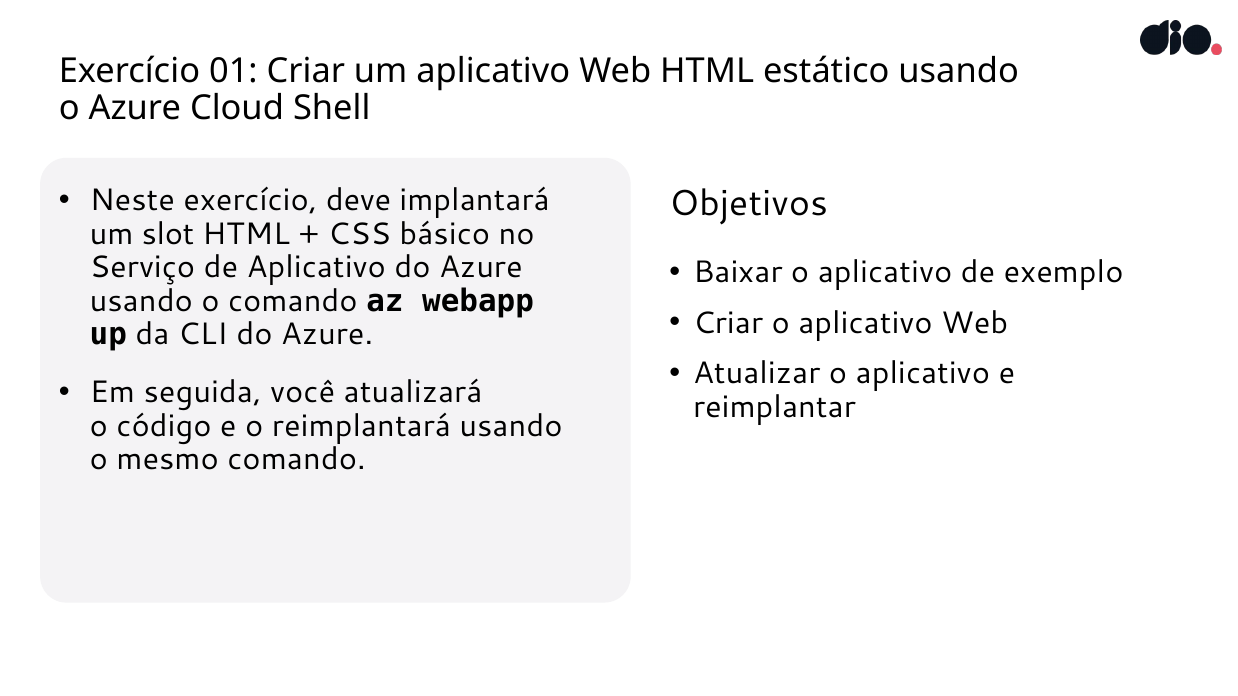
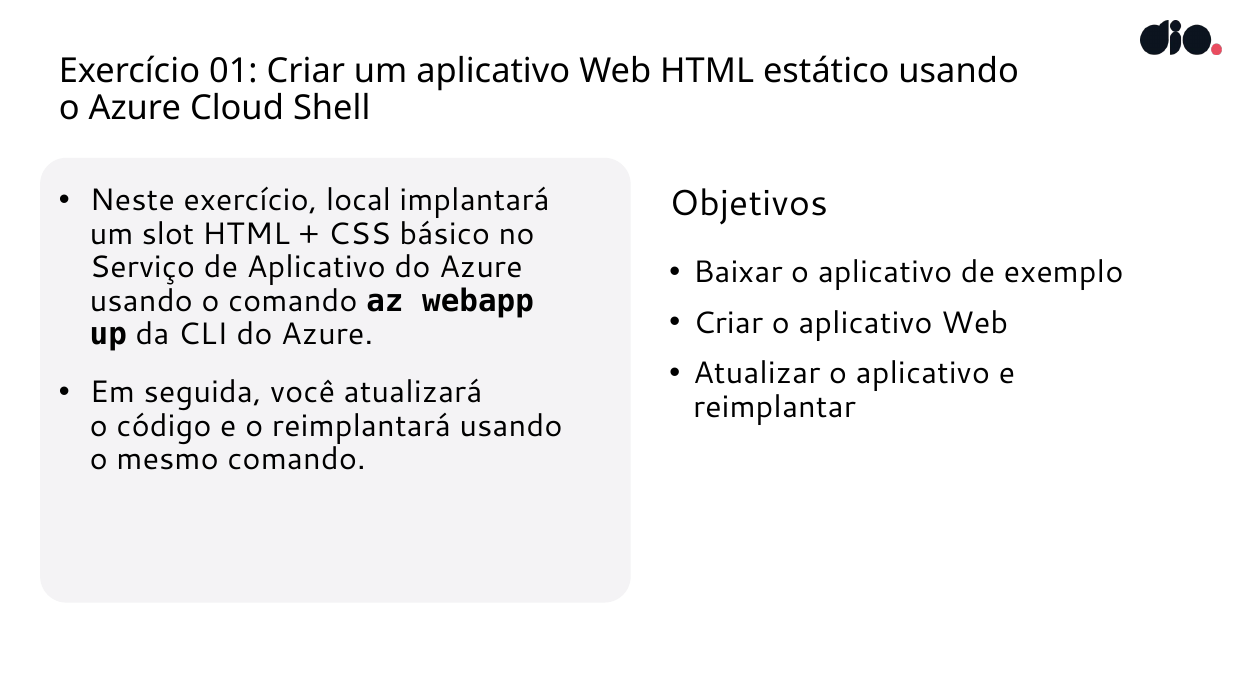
deve: deve -> local
